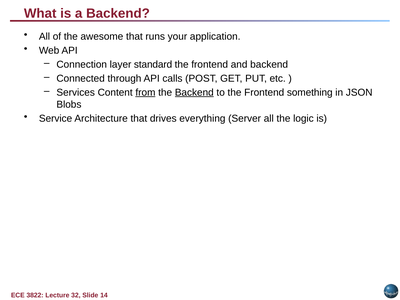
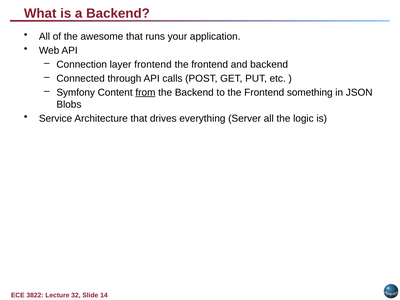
layer standard: standard -> frontend
Services: Services -> Symfony
Backend at (194, 92) underline: present -> none
